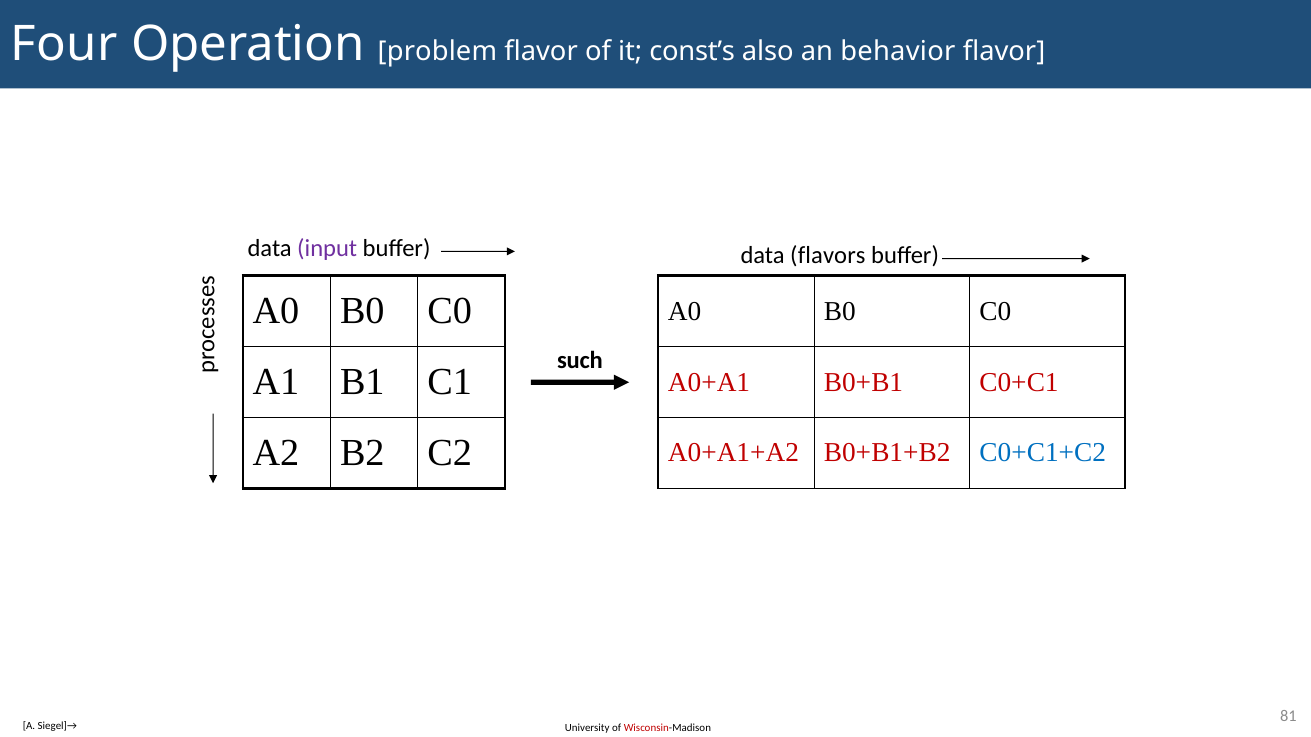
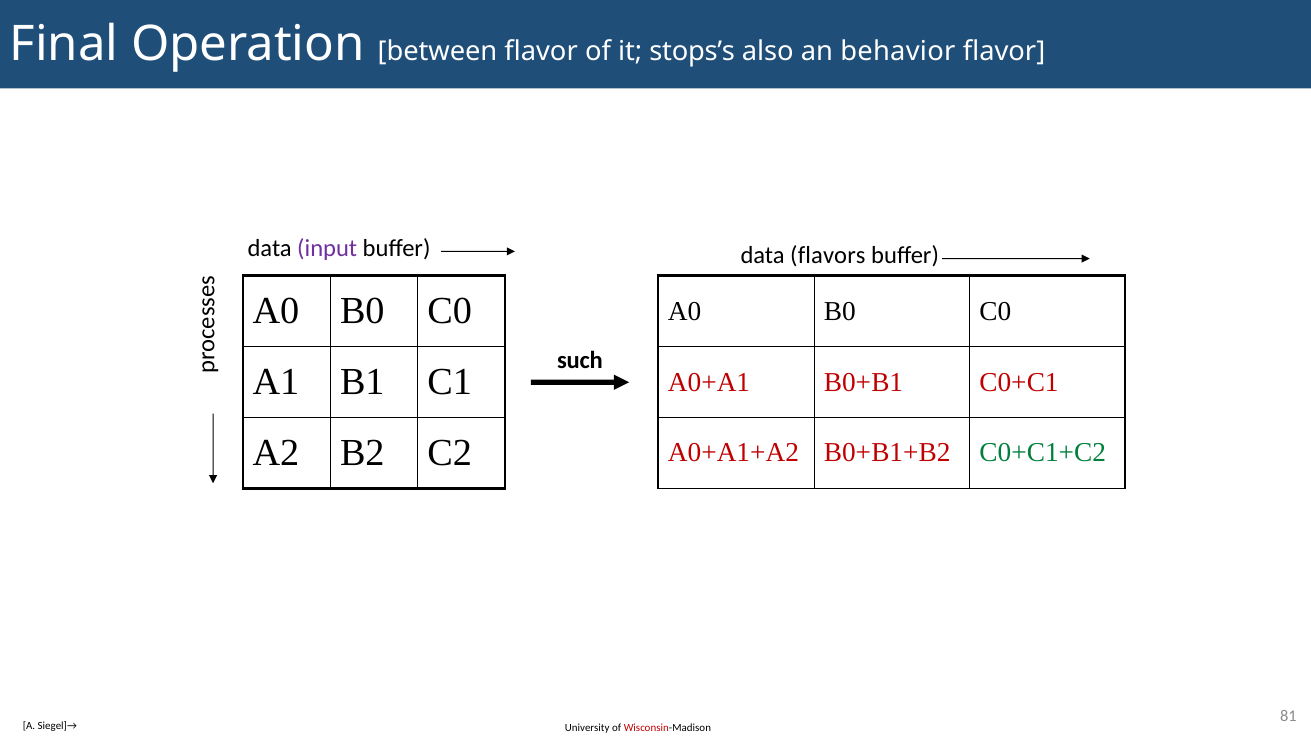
Four: Four -> Final
problem: problem -> between
const’s: const’s -> stops’s
C0+C1+C2 colour: blue -> green
